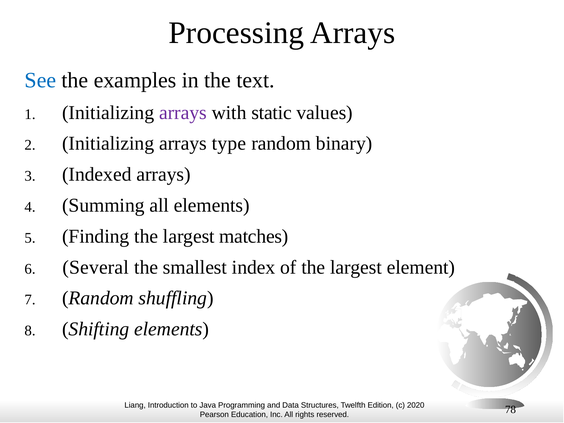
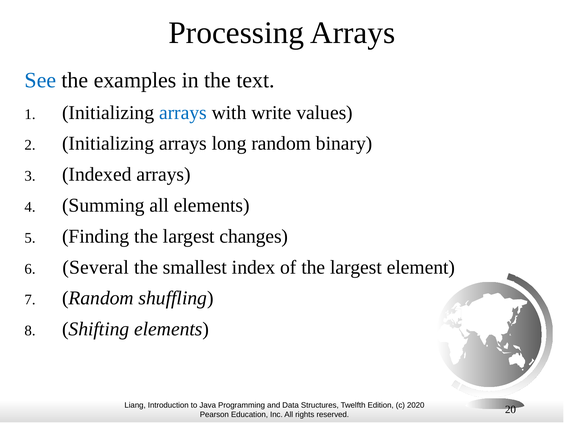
arrays at (183, 113) colour: purple -> blue
static: static -> write
type: type -> long
matches: matches -> changes
78: 78 -> 20
